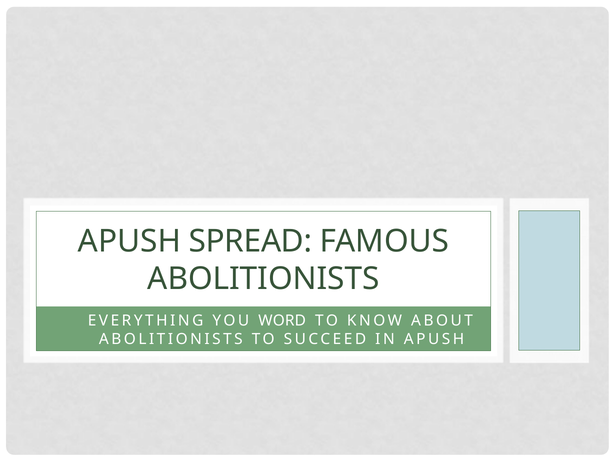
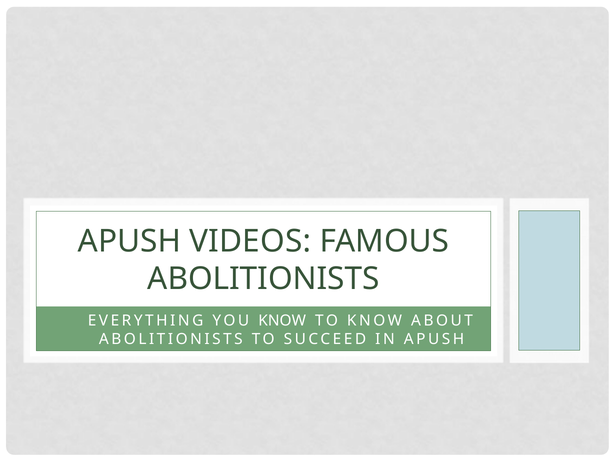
SPREAD: SPREAD -> VIDEOS
YOU WORD: WORD -> KNOW
